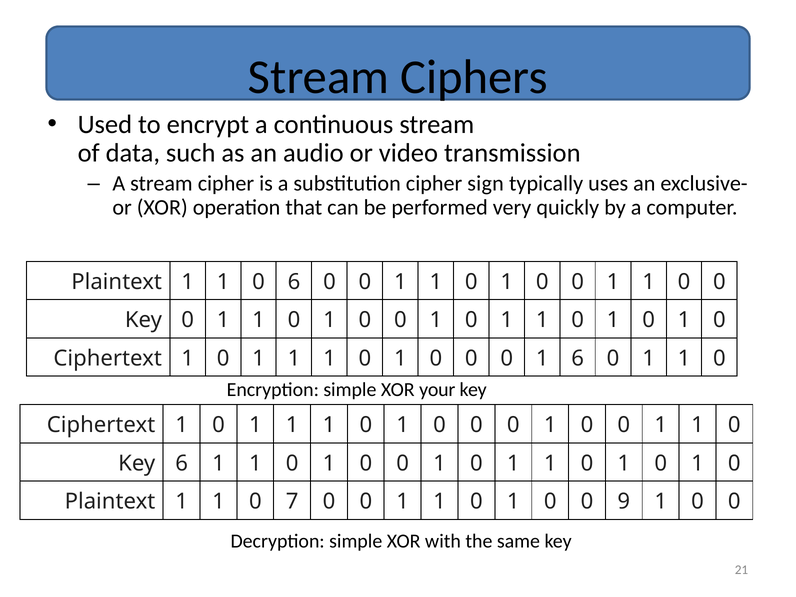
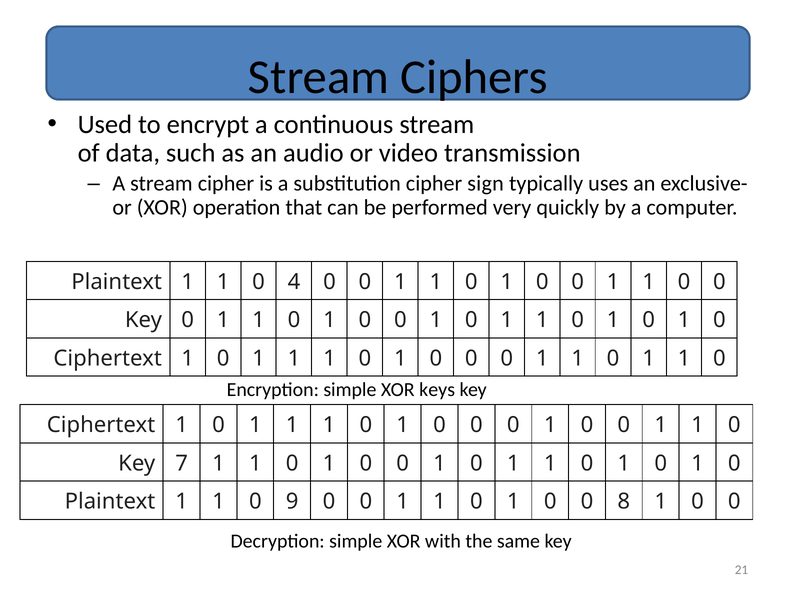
0 6: 6 -> 4
6 at (578, 358): 6 -> 1
your: your -> keys
Key 6: 6 -> 7
7: 7 -> 9
9: 9 -> 8
